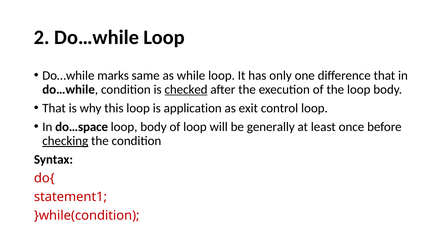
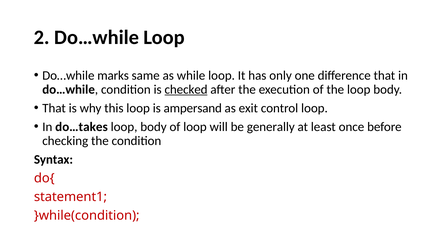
application: application -> ampersand
do…space: do…space -> do…takes
checking underline: present -> none
